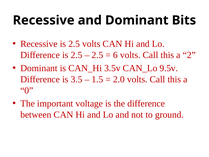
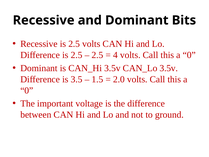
6: 6 -> 4
2 at (189, 55): 2 -> 0
CAN_Lo 9.5v: 9.5v -> 3.5v
